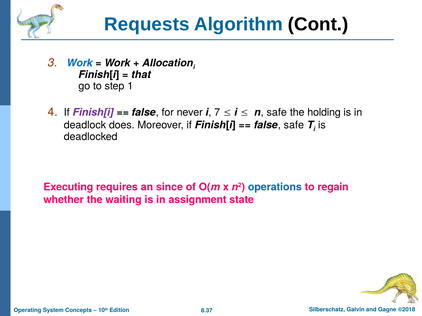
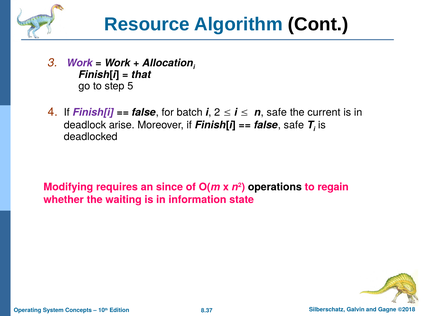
Requests: Requests -> Resource
Work at (80, 63) colour: blue -> purple
1: 1 -> 5
never: never -> batch
7: 7 -> 2
holding: holding -> current
does: does -> arise
Executing: Executing -> Modifying
operations colour: blue -> black
assignment: assignment -> information
